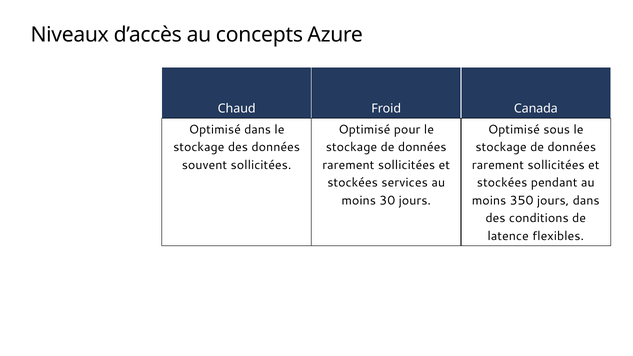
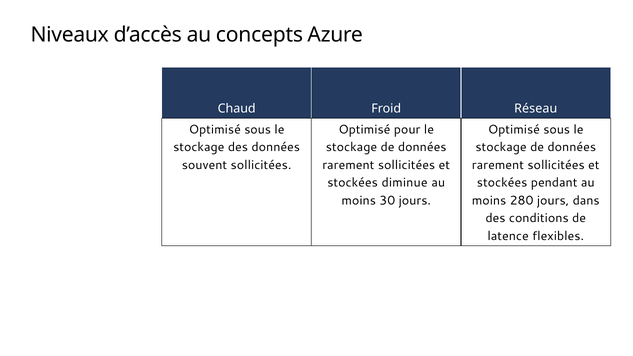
Canada: Canada -> Réseau
dans at (258, 130): dans -> sous
services: services -> diminue
350: 350 -> 280
